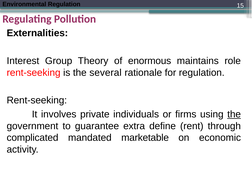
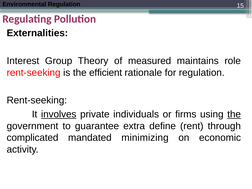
enormous: enormous -> measured
several: several -> efficient
involves underline: none -> present
marketable: marketable -> minimizing
